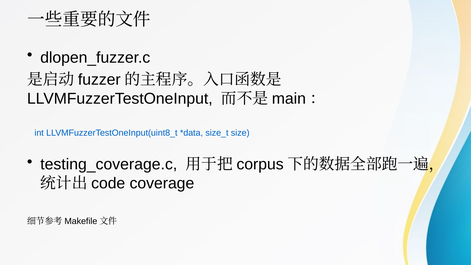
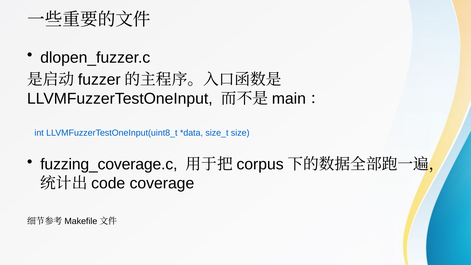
testing_coverage.c: testing_coverage.c -> fuzzing_coverage.c
